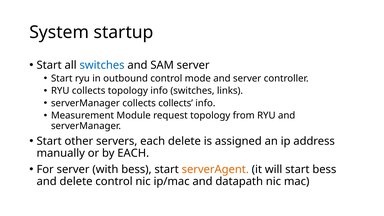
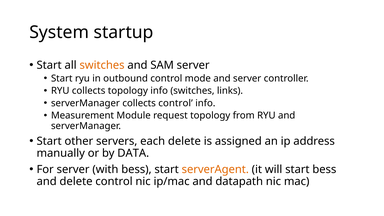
switches at (102, 65) colour: blue -> orange
collects collects: collects -> control
by EACH: EACH -> DATA
